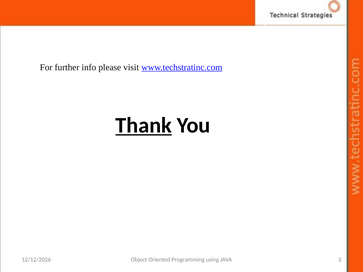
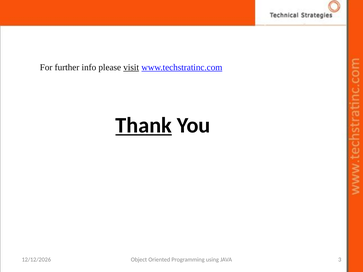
visit underline: none -> present
